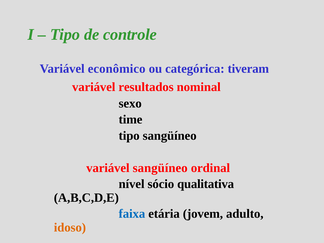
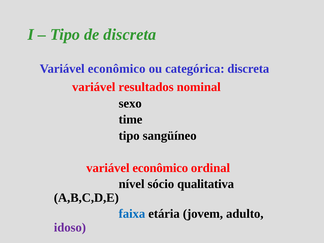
de controle: controle -> discreta
categórica tiveram: tiveram -> discreta
sangüíneo at (160, 168): sangüíneo -> econômico
idoso colour: orange -> purple
